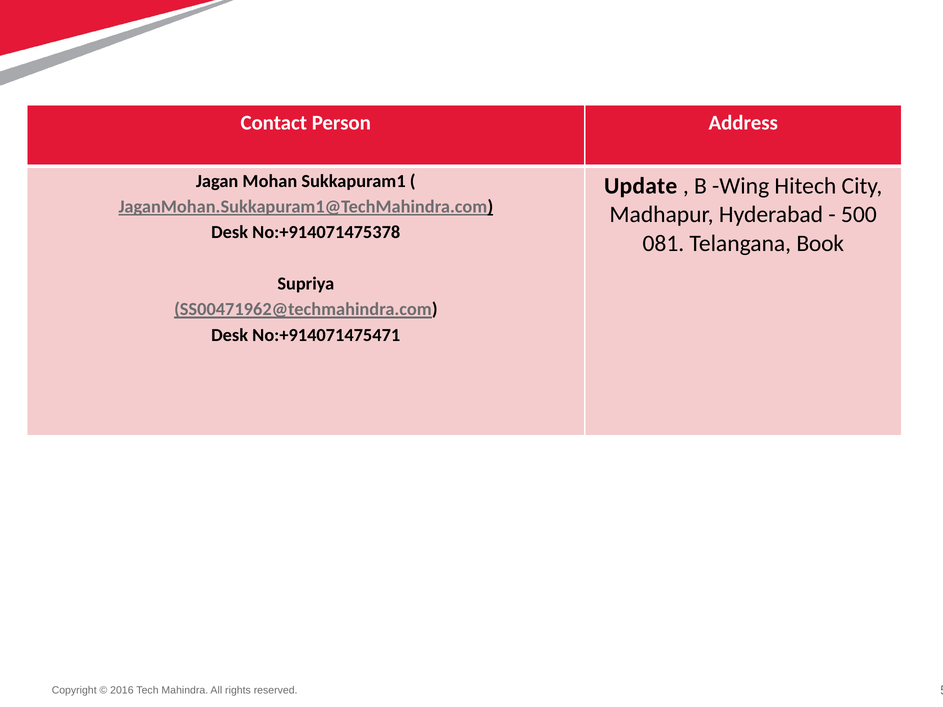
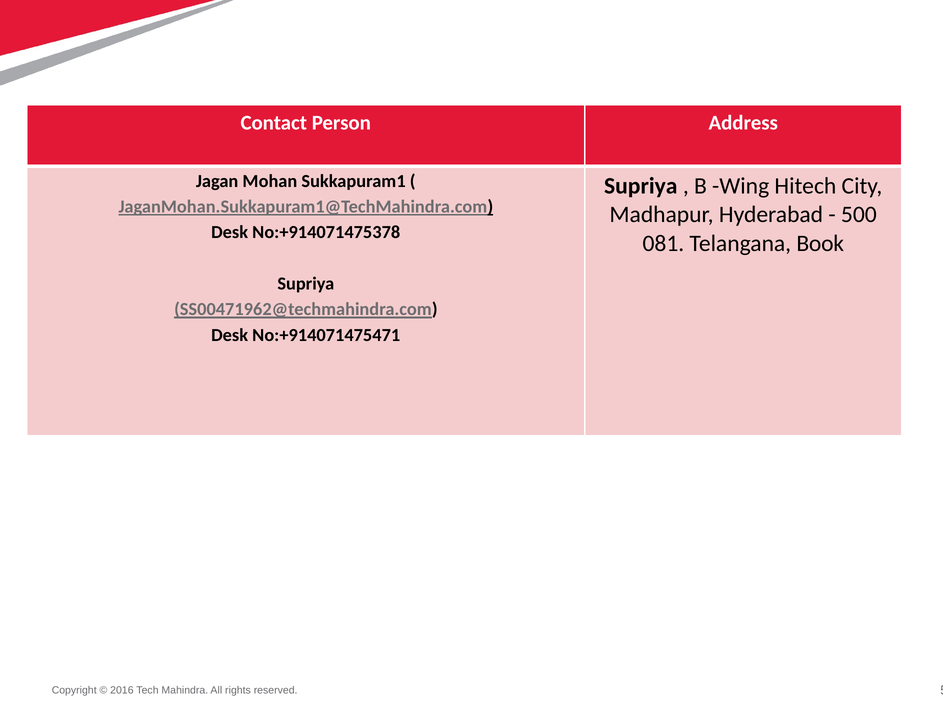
Update at (641, 186): Update -> Supriya
